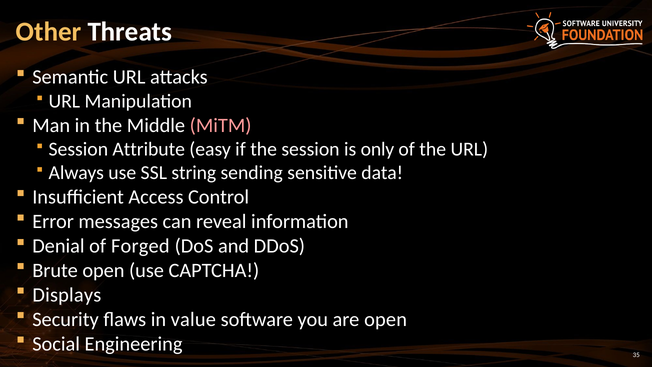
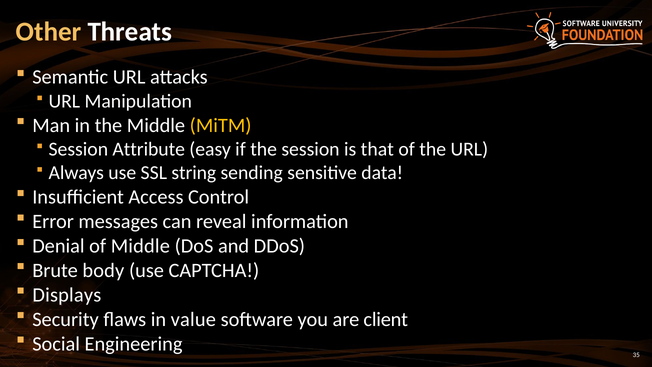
MiTM colour: pink -> yellow
only: only -> that
of Forged: Forged -> Middle
Brute open: open -> body
are open: open -> client
